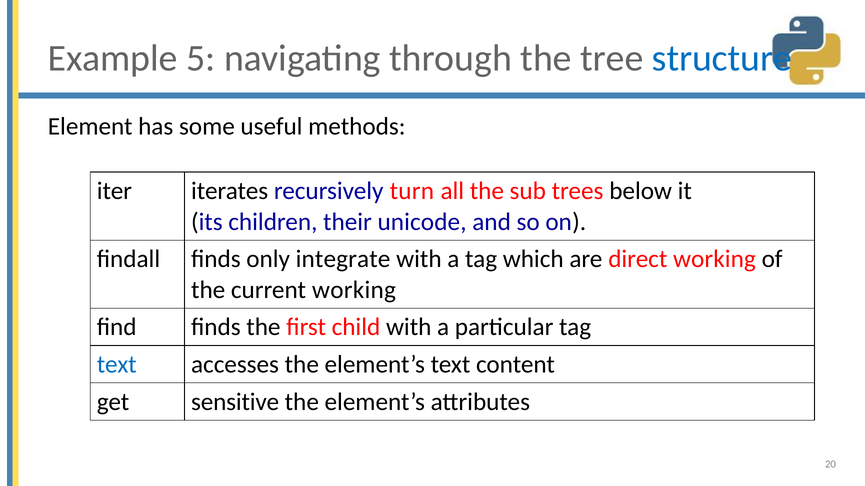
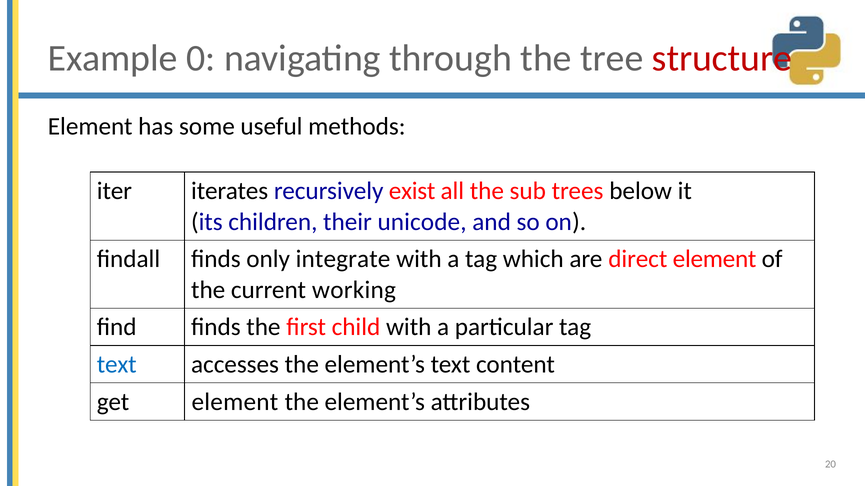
5: 5 -> 0
structure colour: blue -> red
turn: turn -> exist
direct working: working -> element
get sensitive: sensitive -> element
